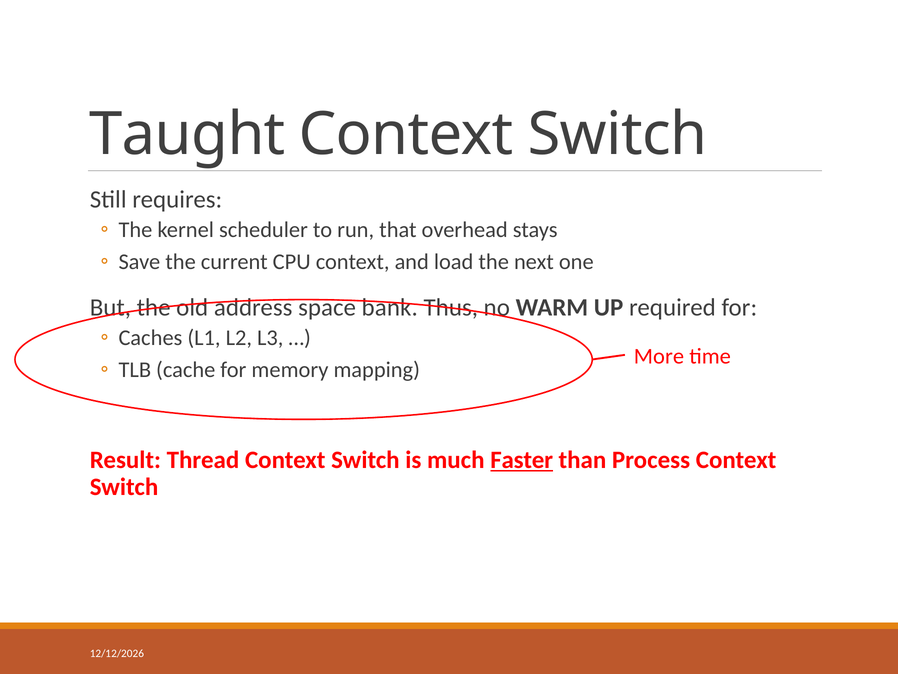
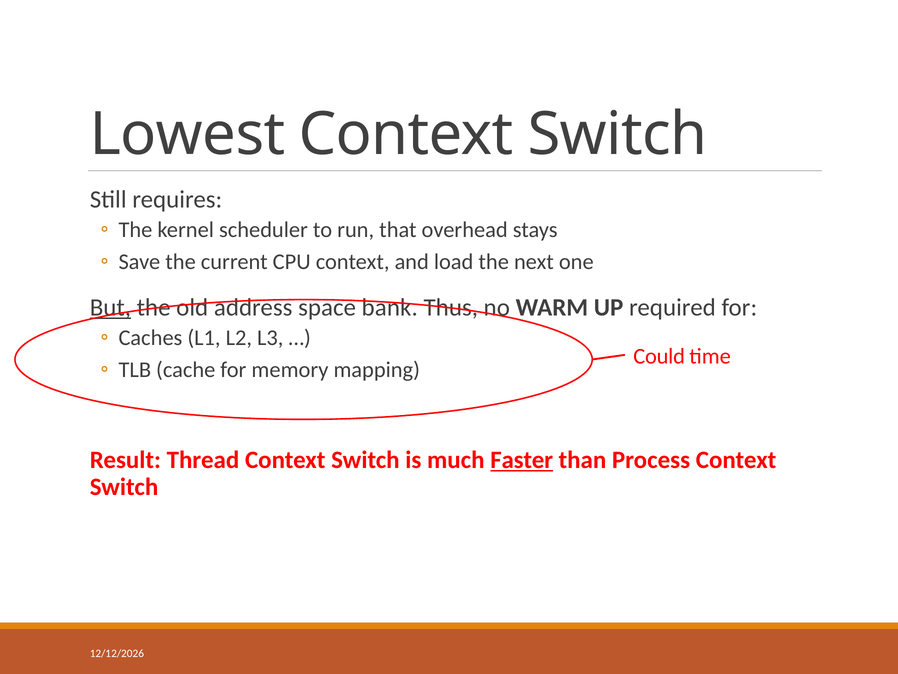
Taught: Taught -> Lowest
But underline: none -> present
More: More -> Could
